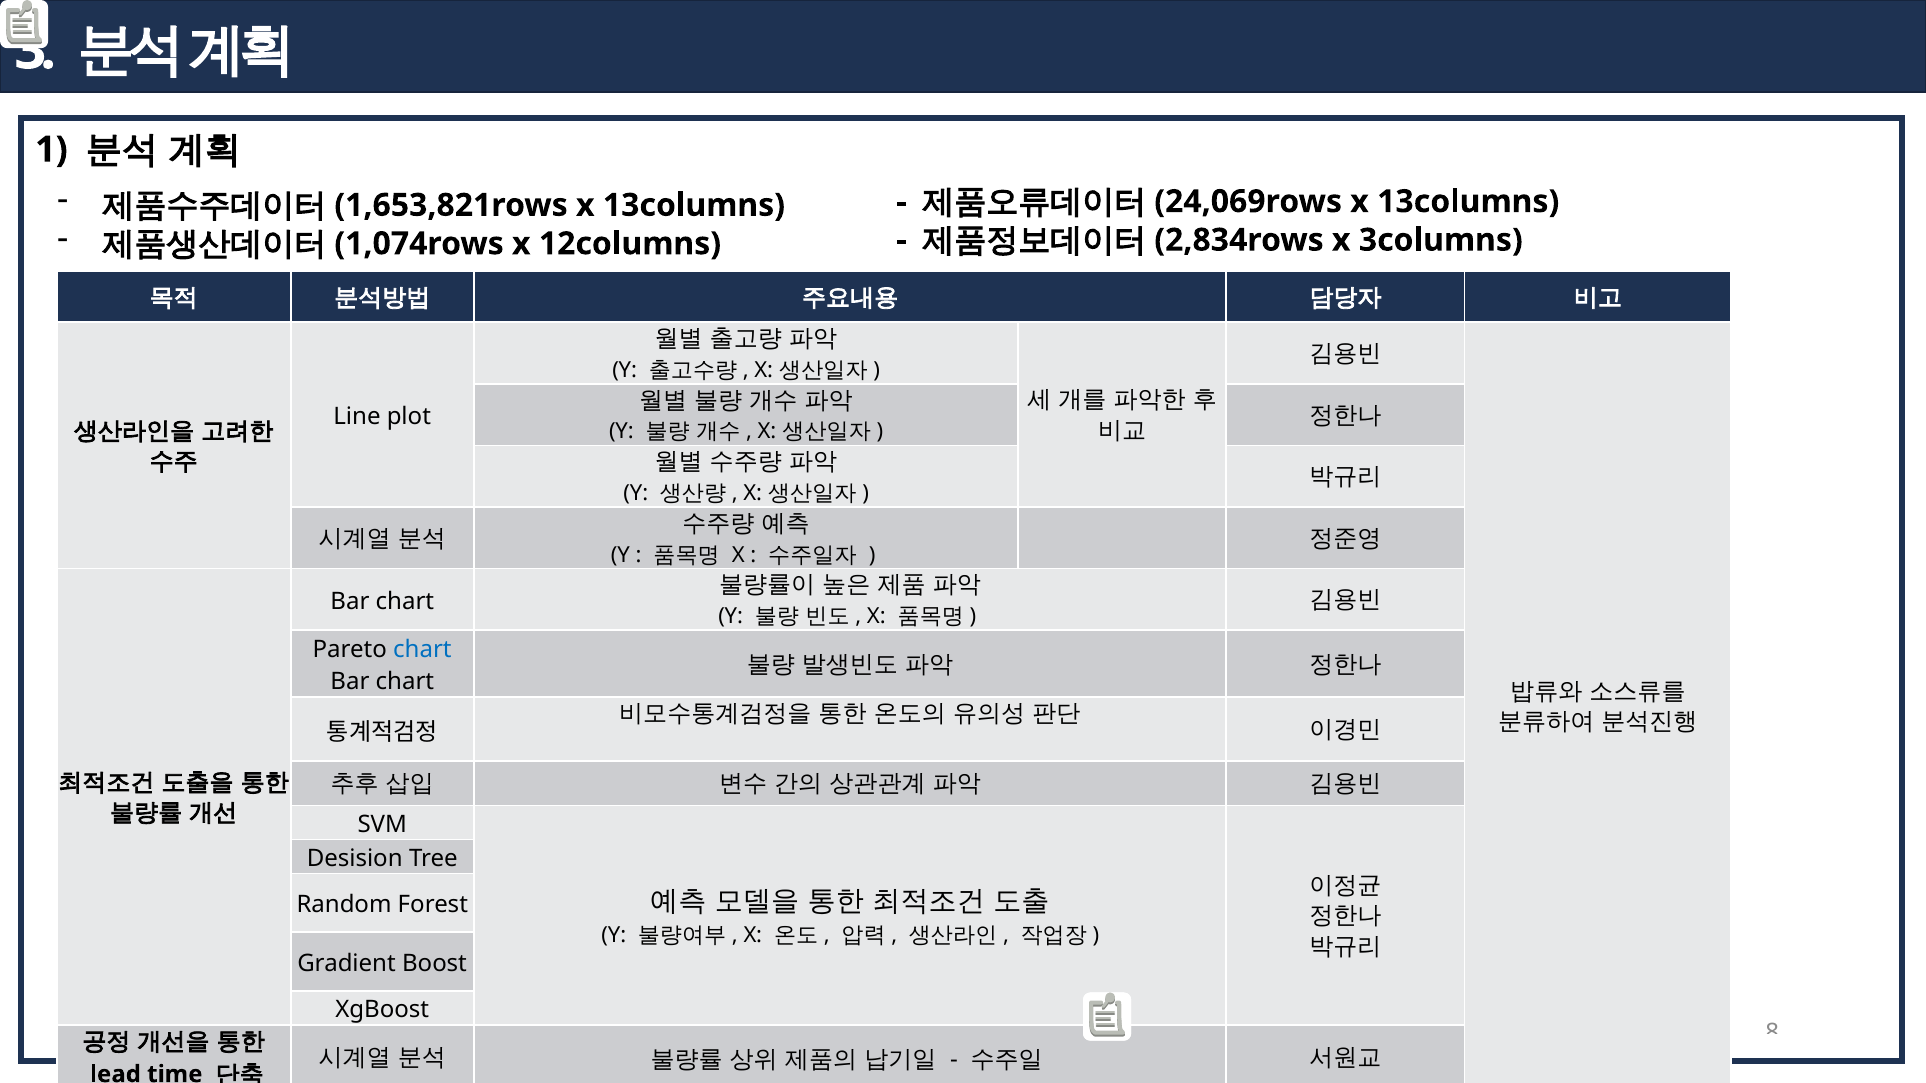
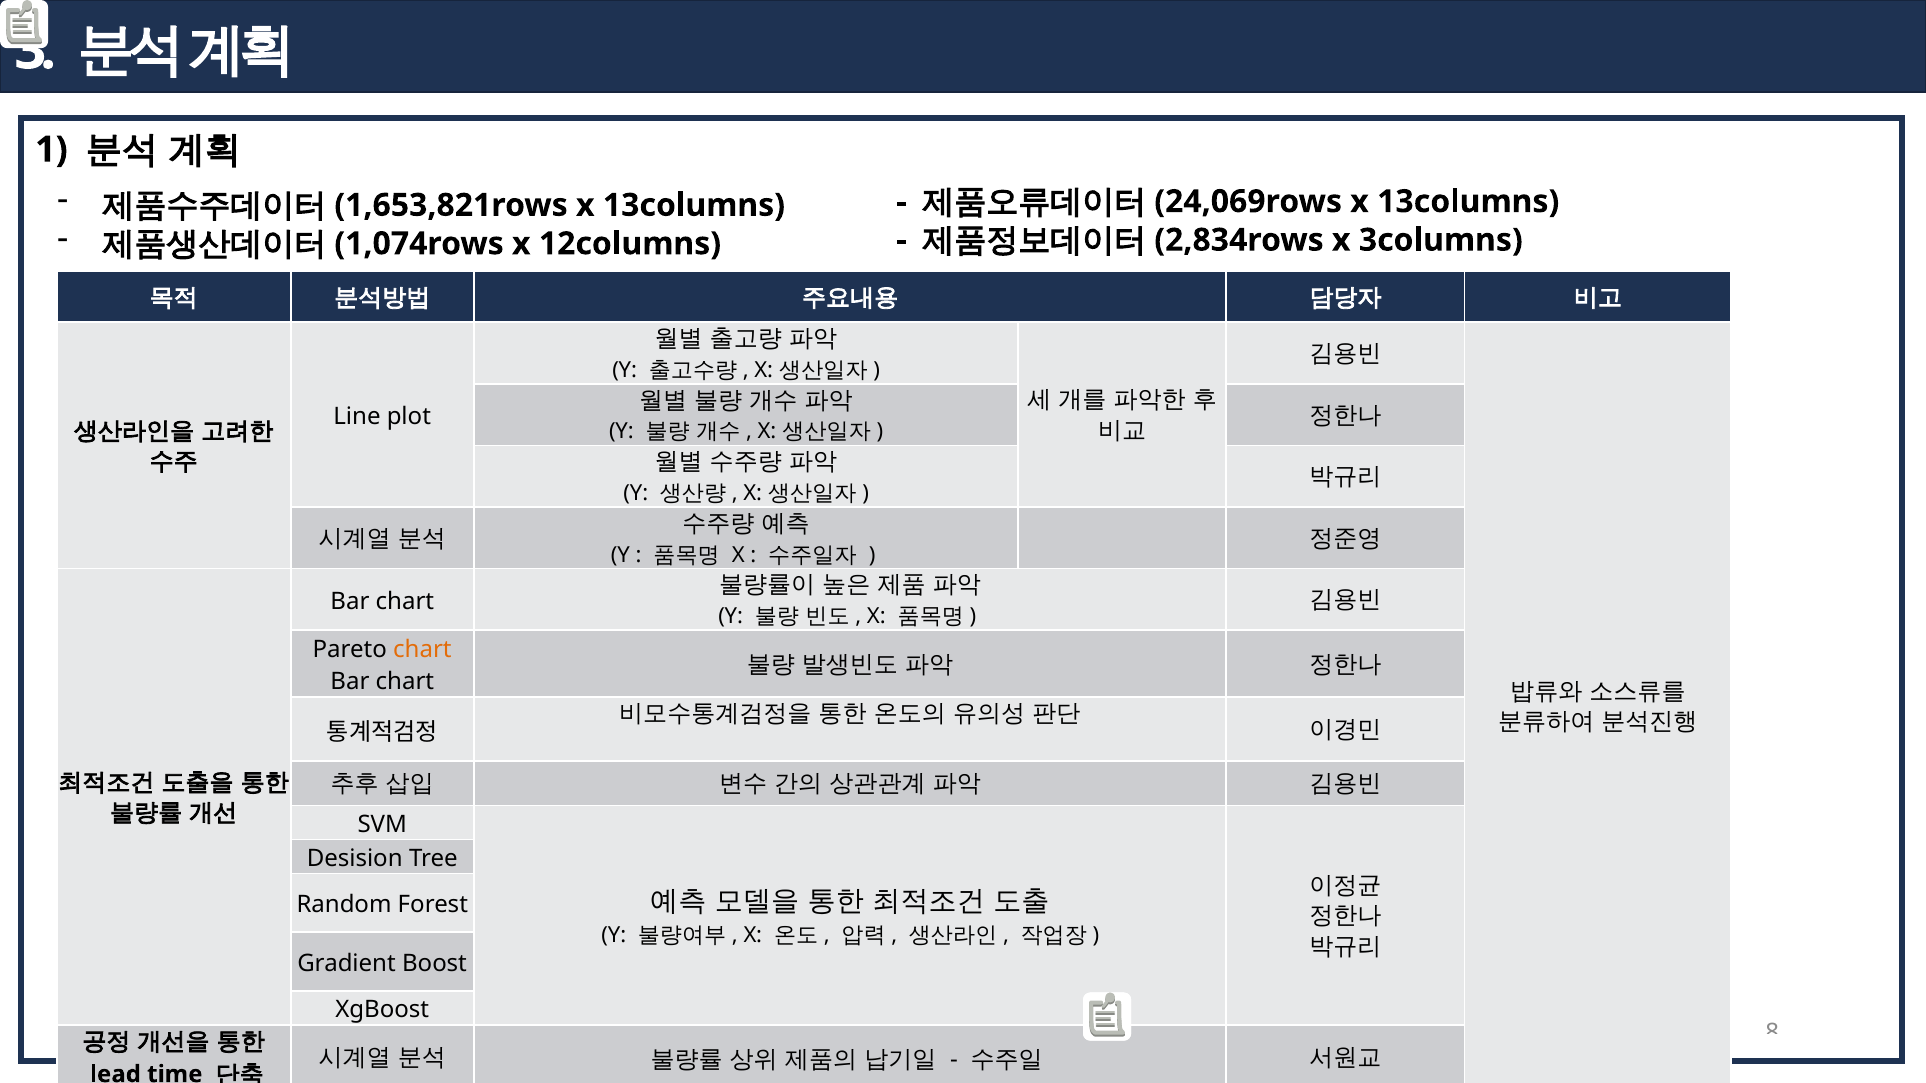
chart at (422, 649) colour: blue -> orange
